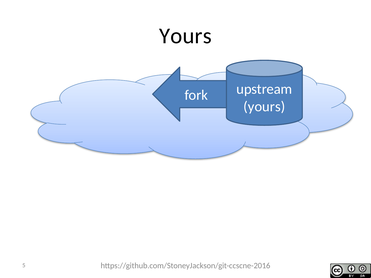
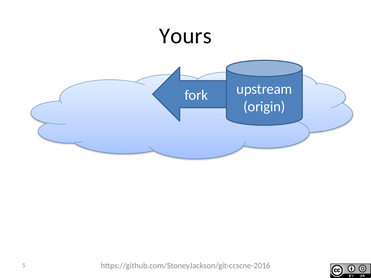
yours at (264, 107): yours -> origin
